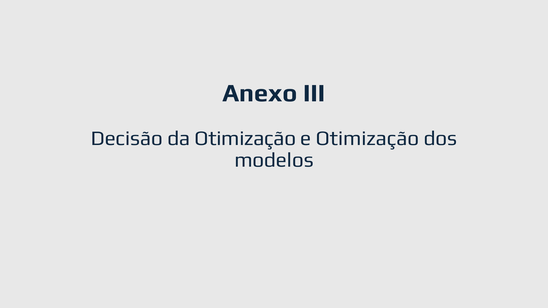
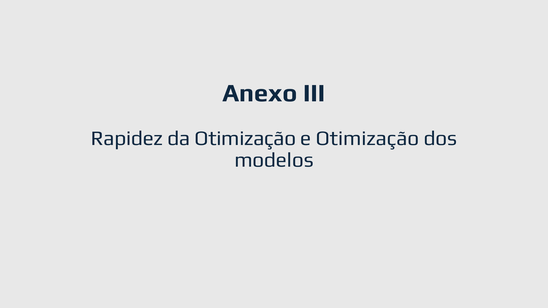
Decisão: Decisão -> Rapidez
